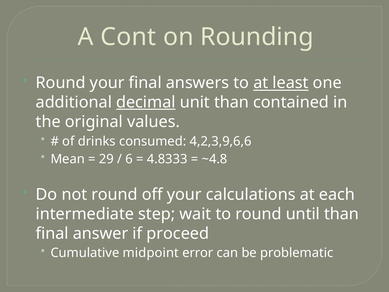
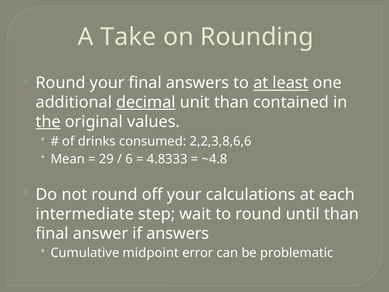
Cont: Cont -> Take
the underline: none -> present
4,2,3,9,6,6: 4,2,3,9,6,6 -> 2,2,3,8,6,6
if proceed: proceed -> answers
